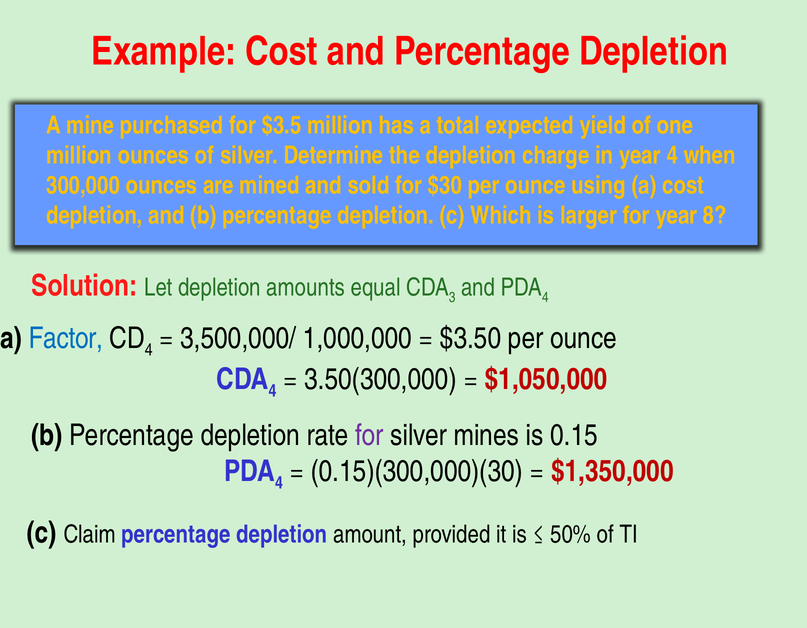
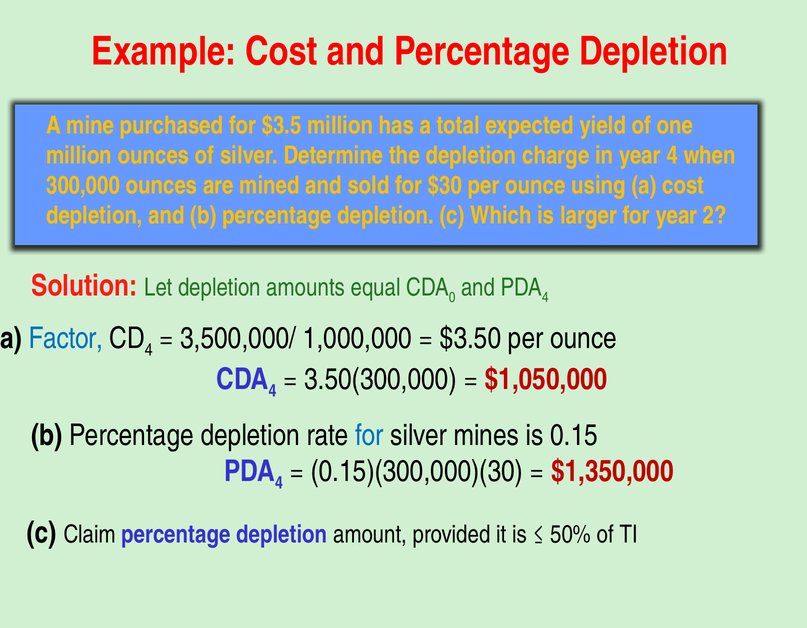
8: 8 -> 2
3: 3 -> 0
for at (369, 435) colour: purple -> blue
